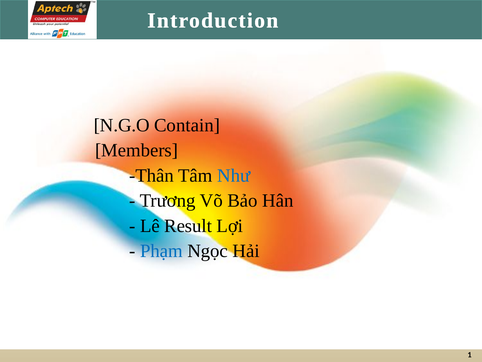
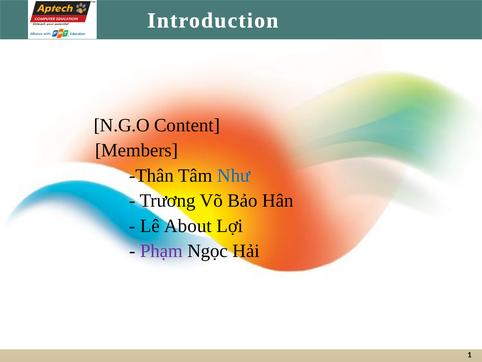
Contain: Contain -> Content
Result: Result -> About
Phạm colour: blue -> purple
